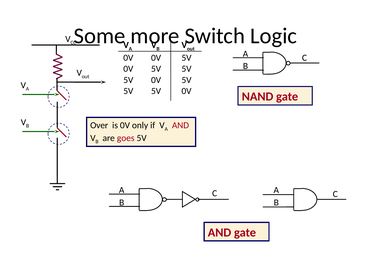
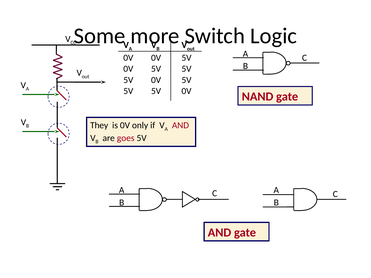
Over: Over -> They
